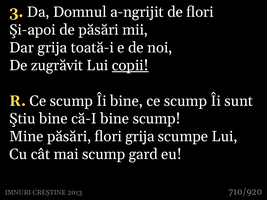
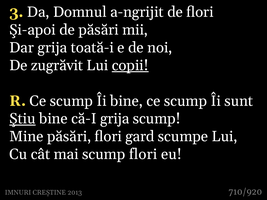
Ştiu underline: none -> present
că-I bine: bine -> grija
flori grija: grija -> gard
scump gard: gard -> flori
